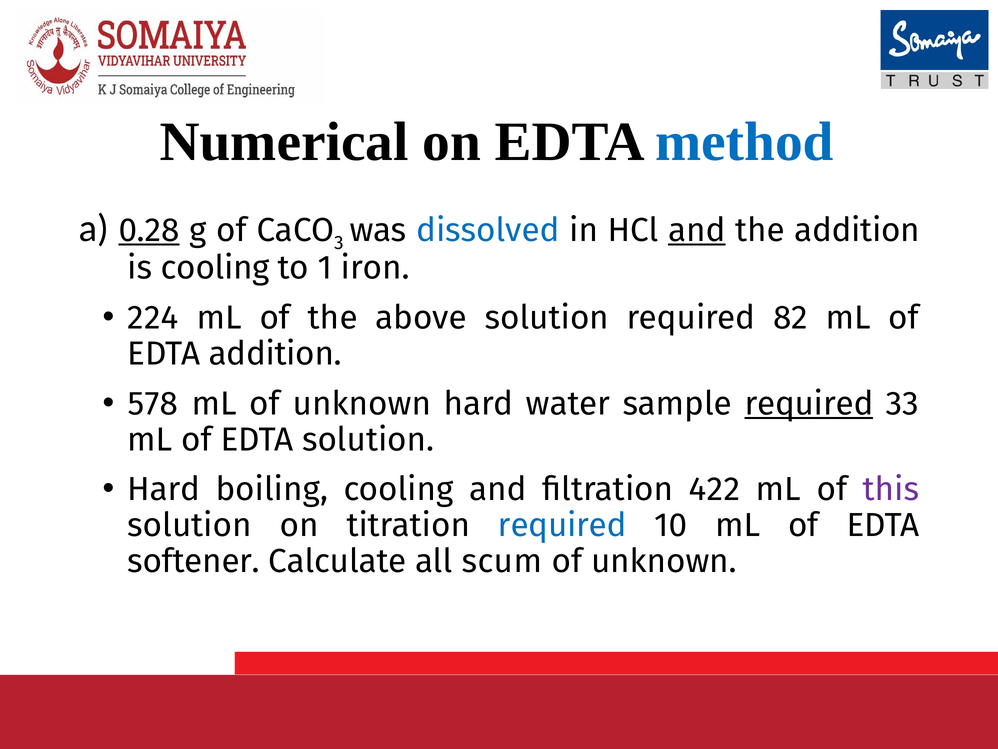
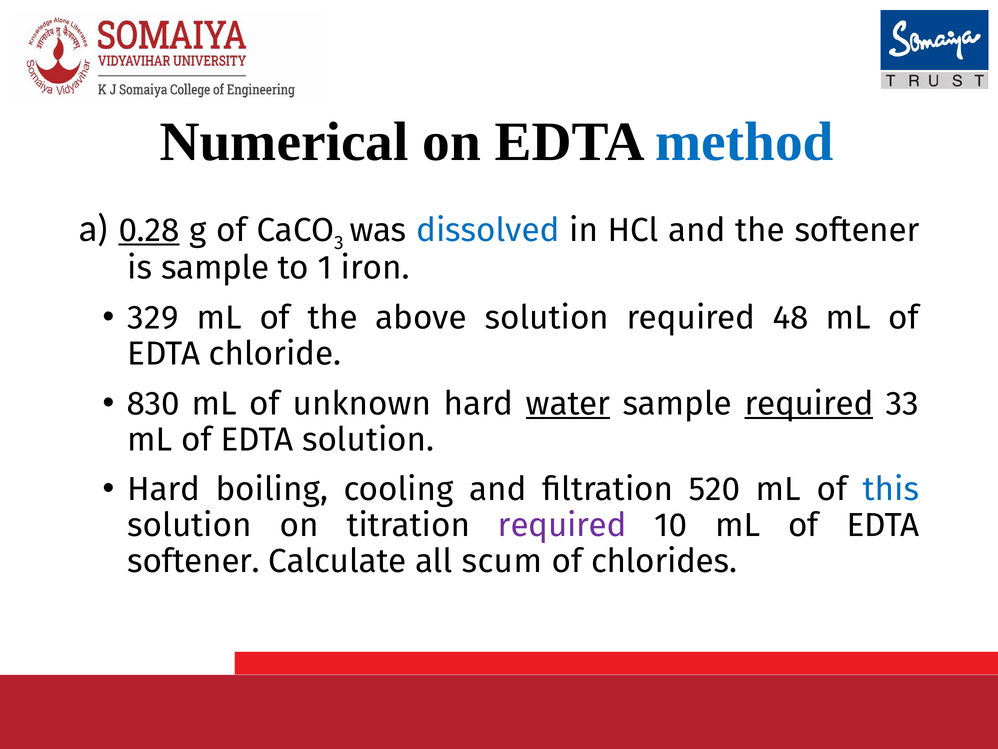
and at (697, 230) underline: present -> none
the addition: addition -> softener
is cooling: cooling -> sample
224: 224 -> 329
82: 82 -> 48
EDTA addition: addition -> chloride
578: 578 -> 830
water underline: none -> present
422: 422 -> 520
this colour: purple -> blue
required at (562, 525) colour: blue -> purple
unknown at (664, 561): unknown -> chlorides
